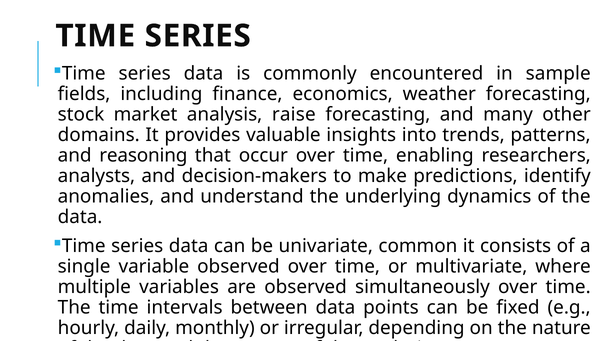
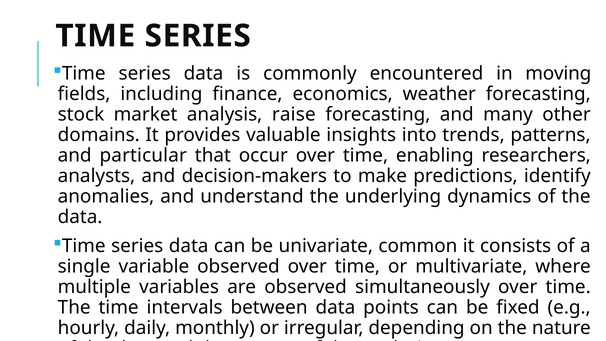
sample: sample -> moving
reasoning: reasoning -> particular
